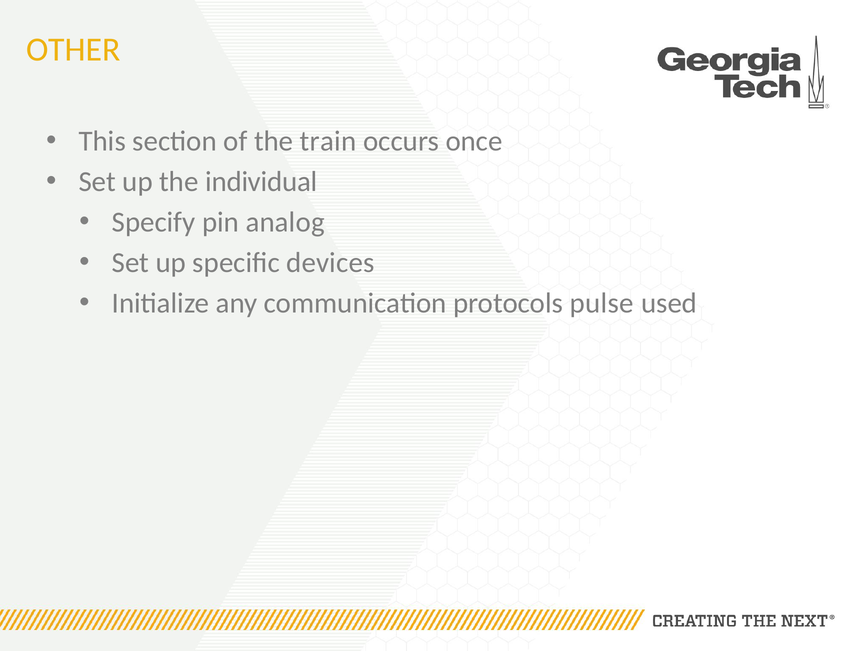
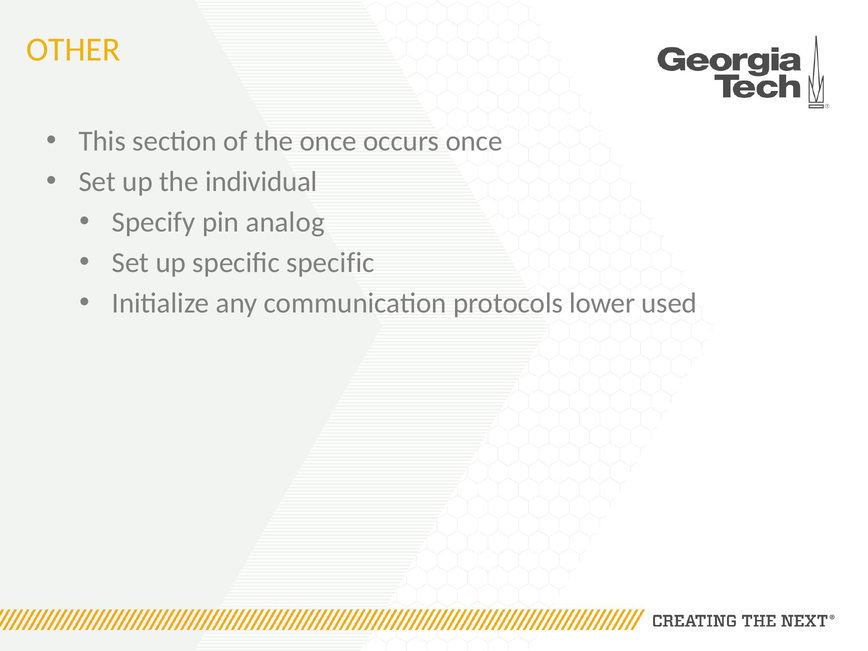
the train: train -> once
specific devices: devices -> specific
pulse: pulse -> lower
